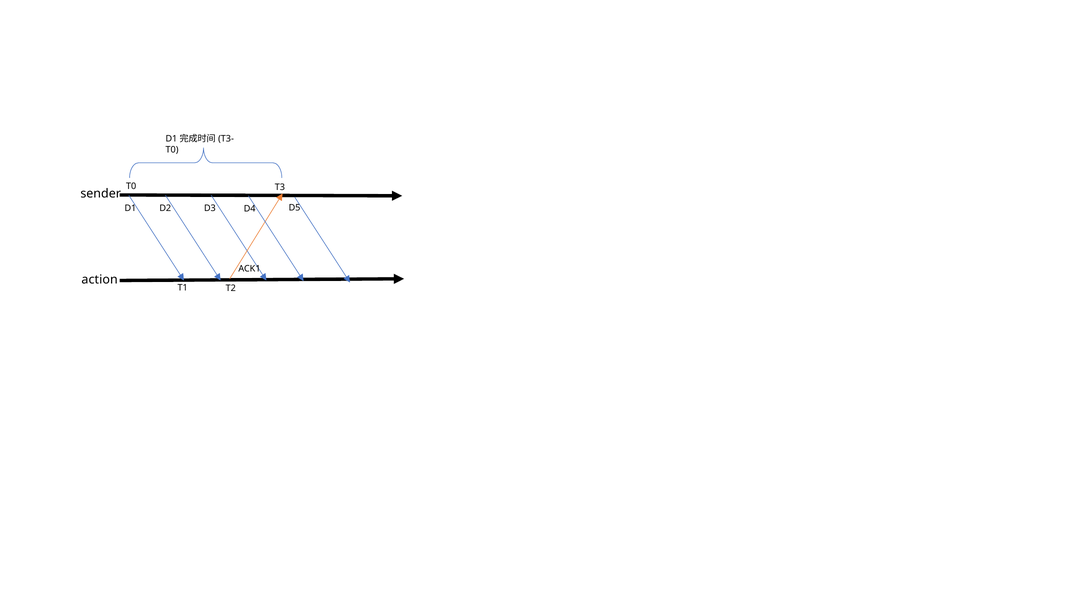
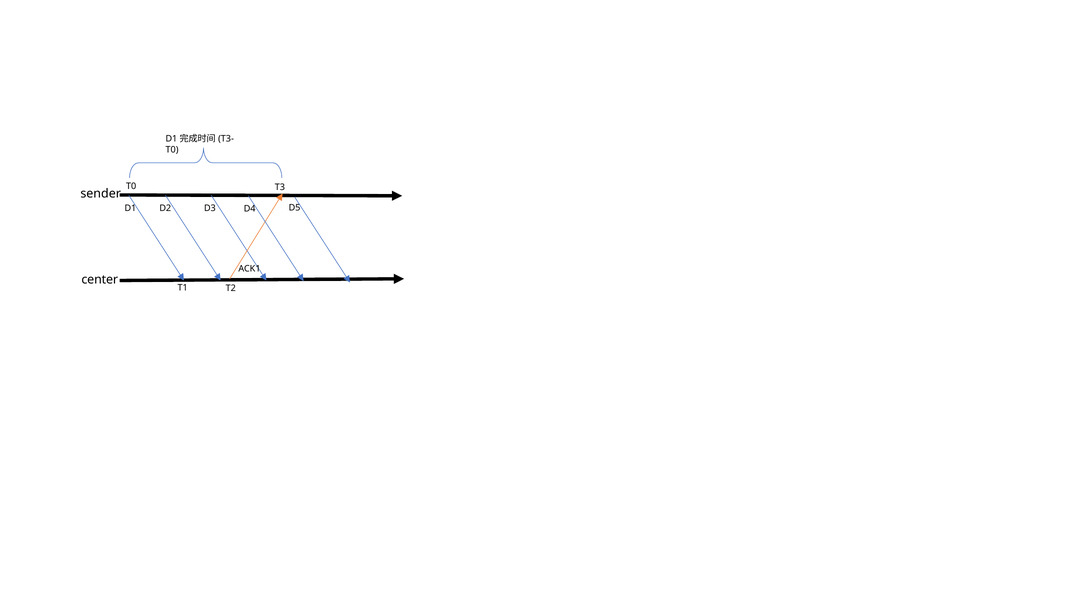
action: action -> center
